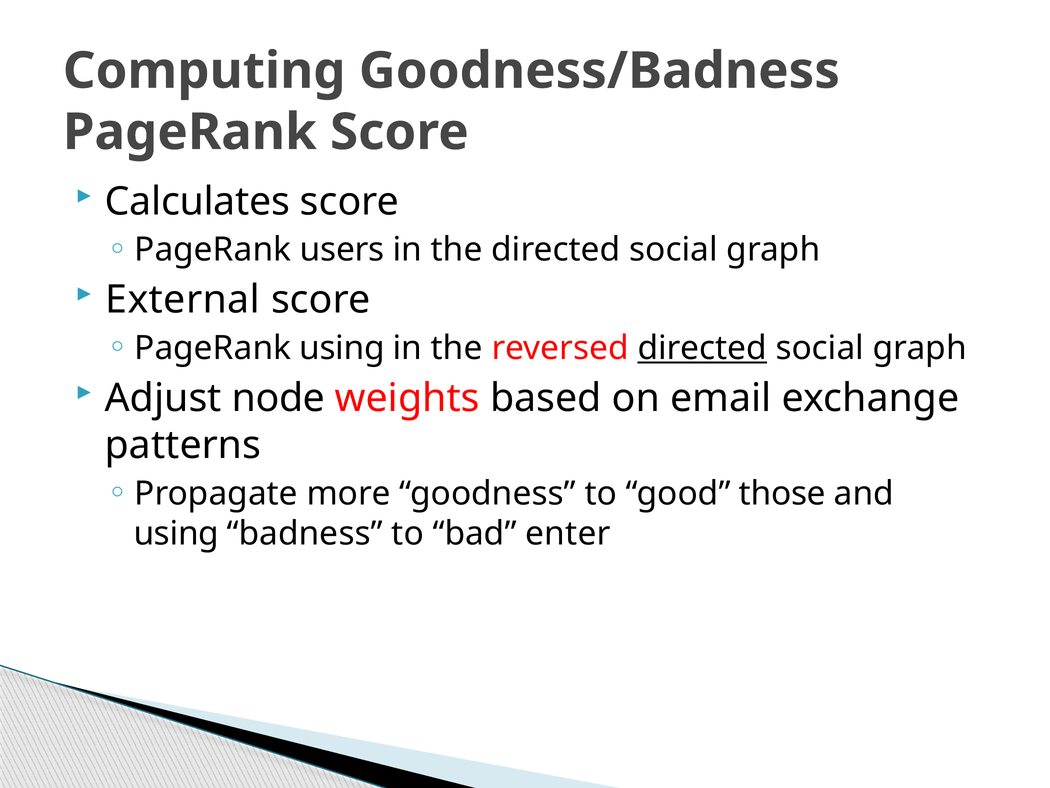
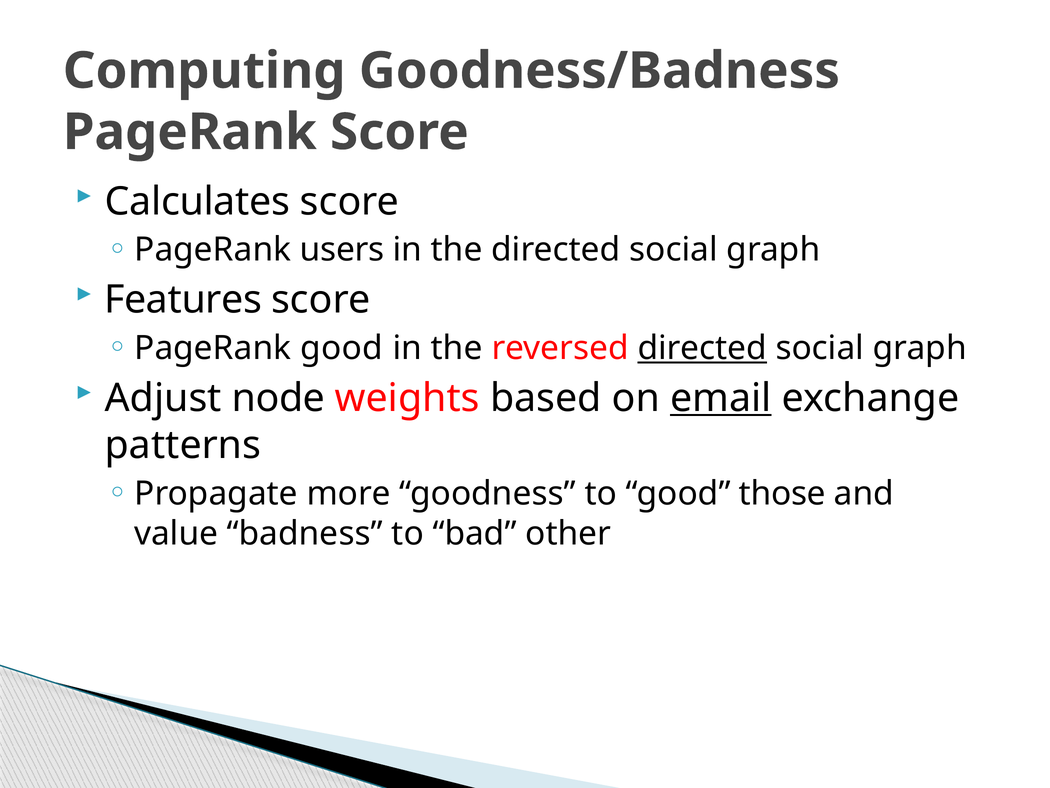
External: External -> Features
PageRank using: using -> good
email underline: none -> present
using at (176, 533): using -> value
enter: enter -> other
